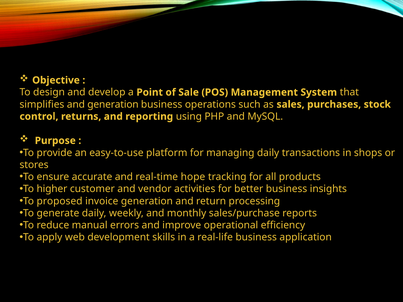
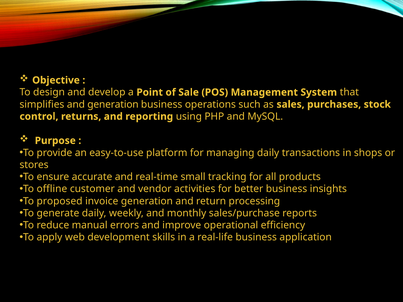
hope: hope -> small
higher: higher -> offline
